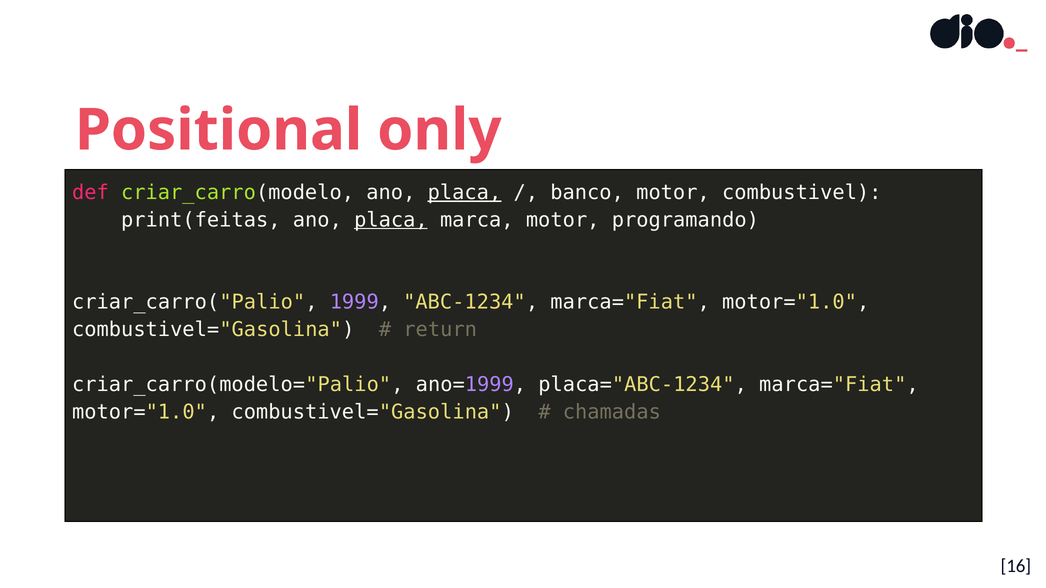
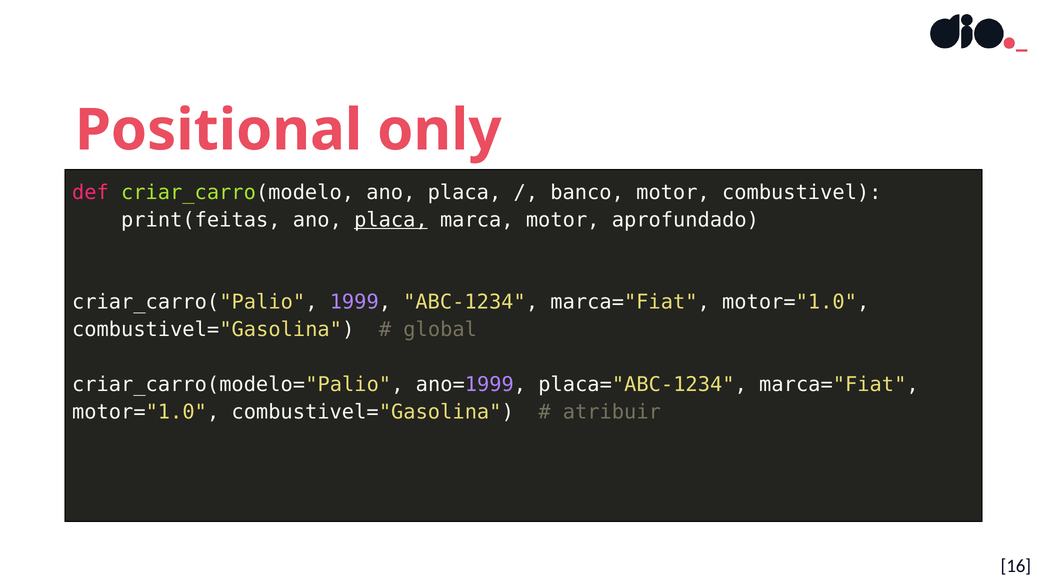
placa at (464, 193) underline: present -> none
programando: programando -> aprofundado
return: return -> global
chamadas: chamadas -> atribuir
